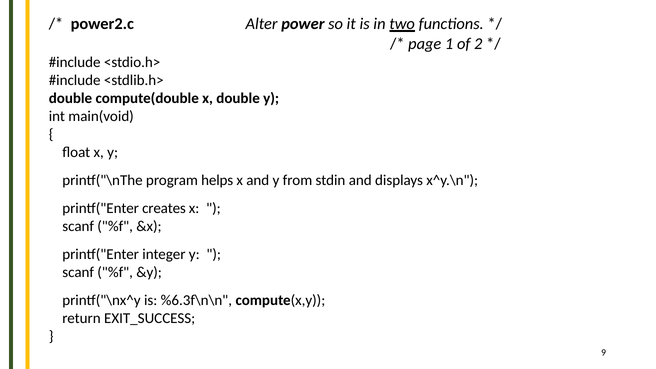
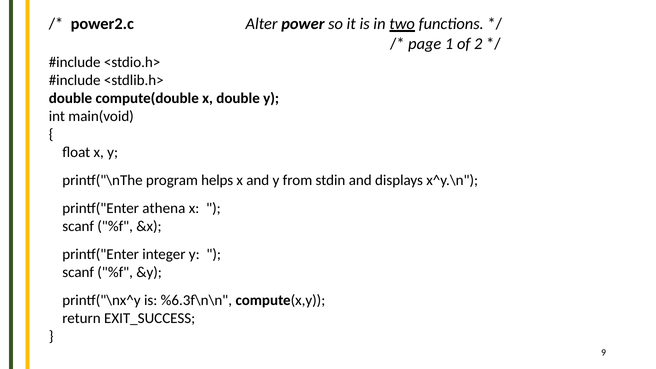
creates: creates -> athena
